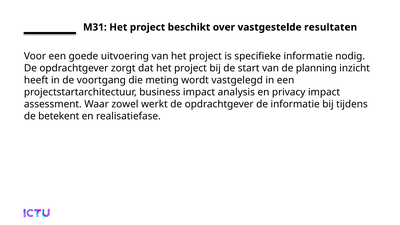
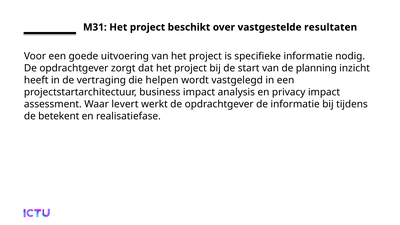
voortgang: voortgang -> vertraging
meting: meting -> helpen
zowel: zowel -> levert
